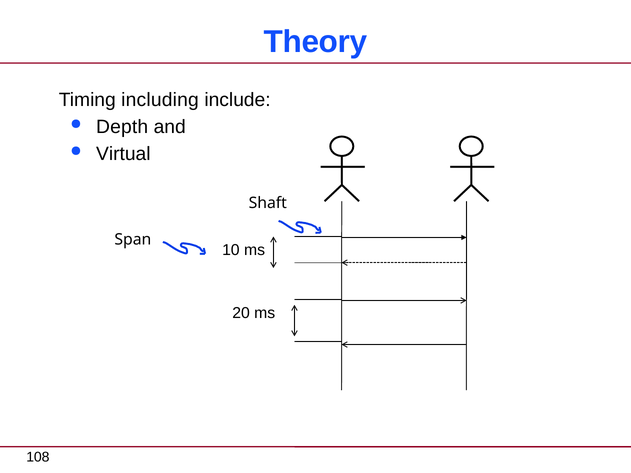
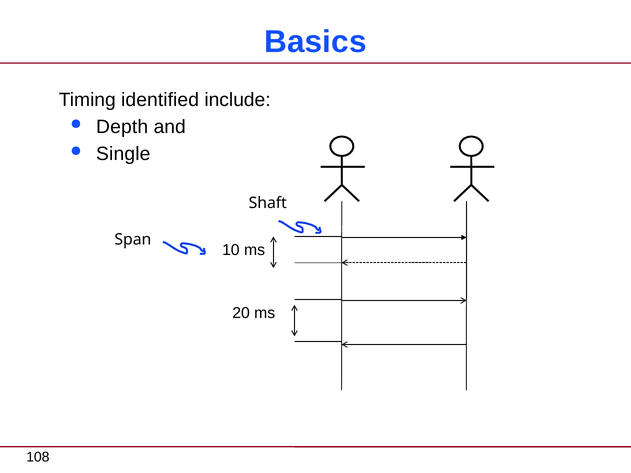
Theory: Theory -> Basics
including: including -> identified
Virtual: Virtual -> Single
